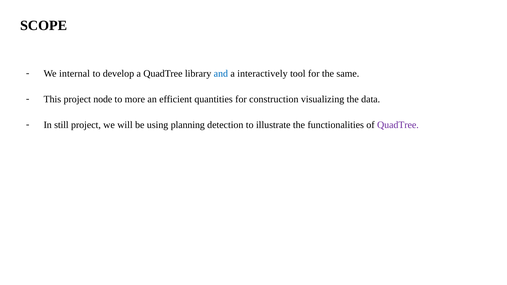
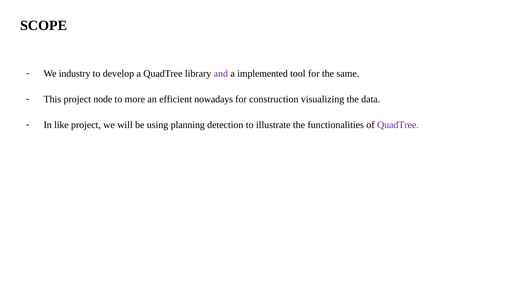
internal: internal -> industry
and colour: blue -> purple
interactively: interactively -> implemented
quantities: quantities -> nowadays
still: still -> like
